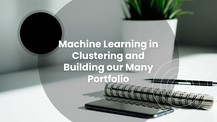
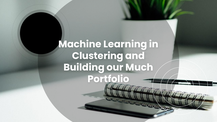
Many: Many -> Much
